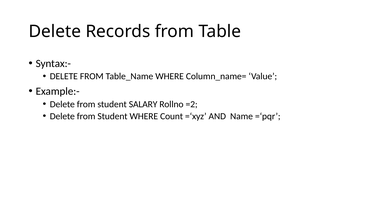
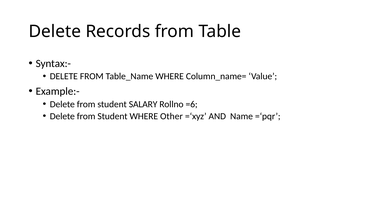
=2: =2 -> =6
Count: Count -> Other
